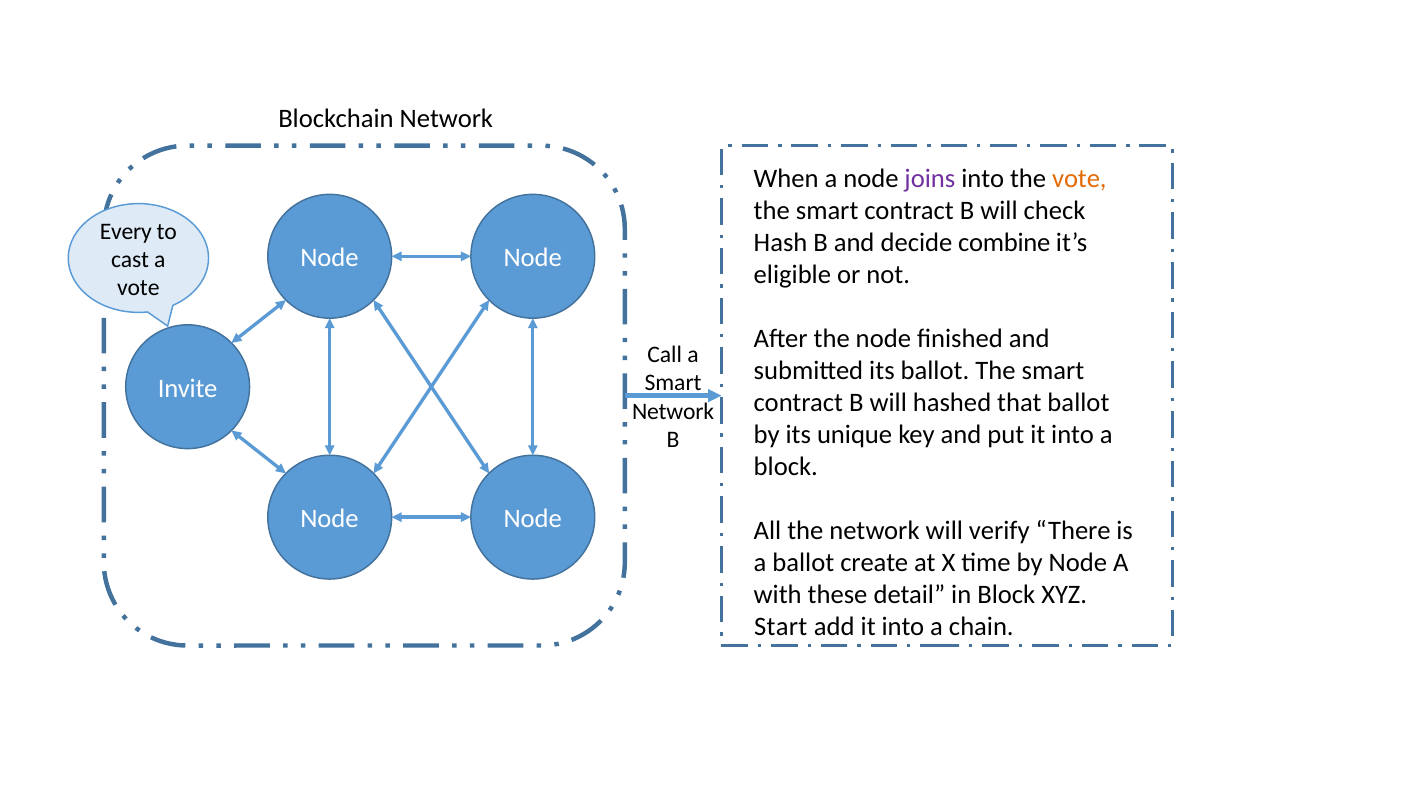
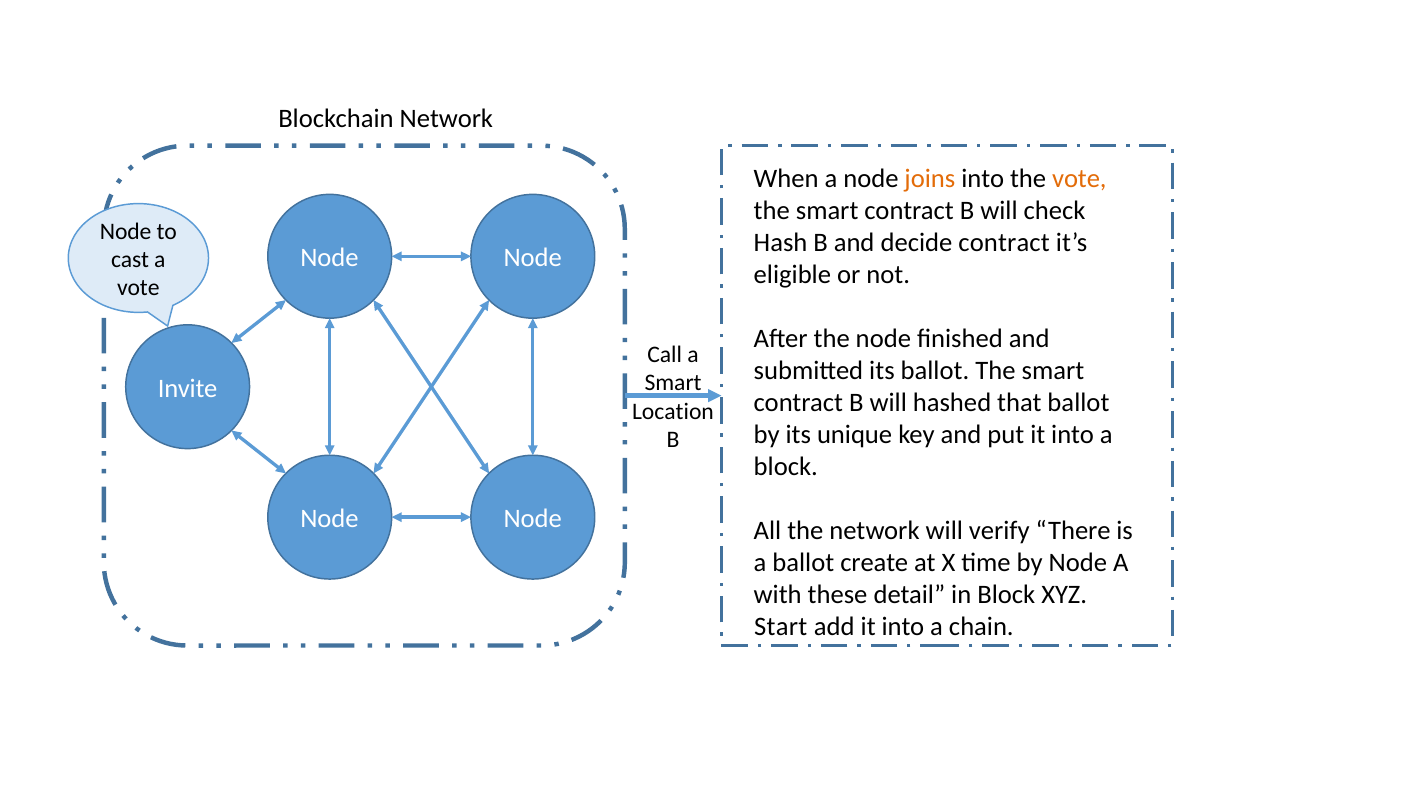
joins colour: purple -> orange
Every at (126, 231): Every -> Node
decide combine: combine -> contract
Network at (673, 412): Network -> Location
